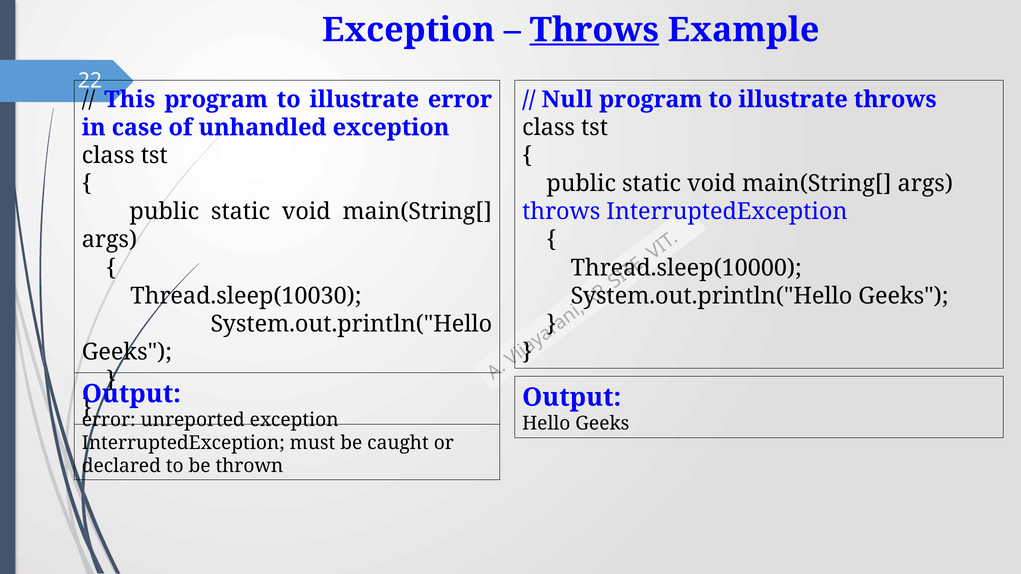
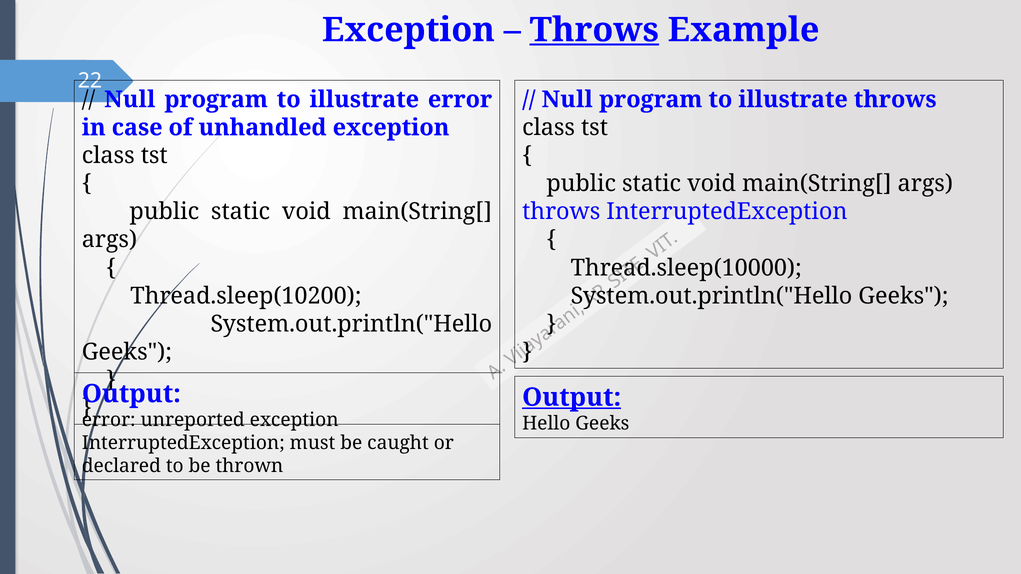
This at (130, 100): This -> Null
Thread.sleep(10030: Thread.sleep(10030 -> Thread.sleep(10200
Output at (572, 398) underline: none -> present
